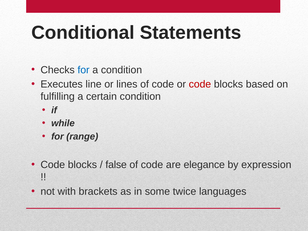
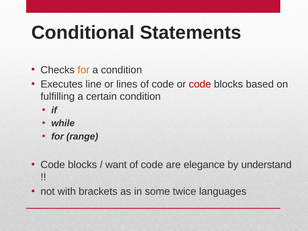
for at (84, 70) colour: blue -> orange
false: false -> want
expression: expression -> understand
